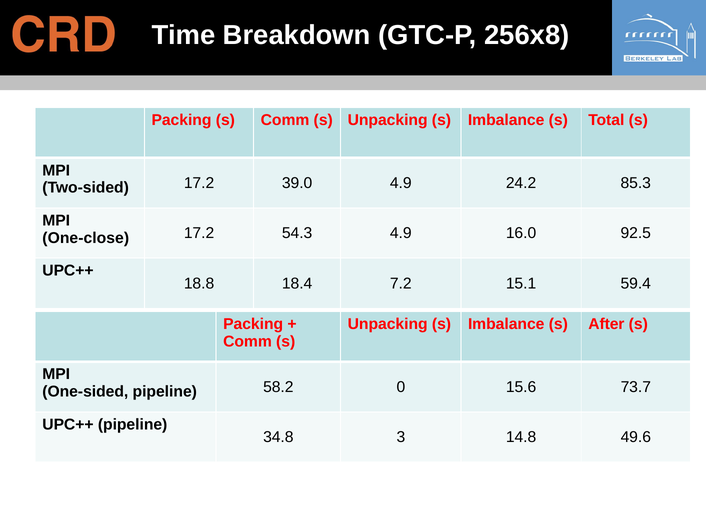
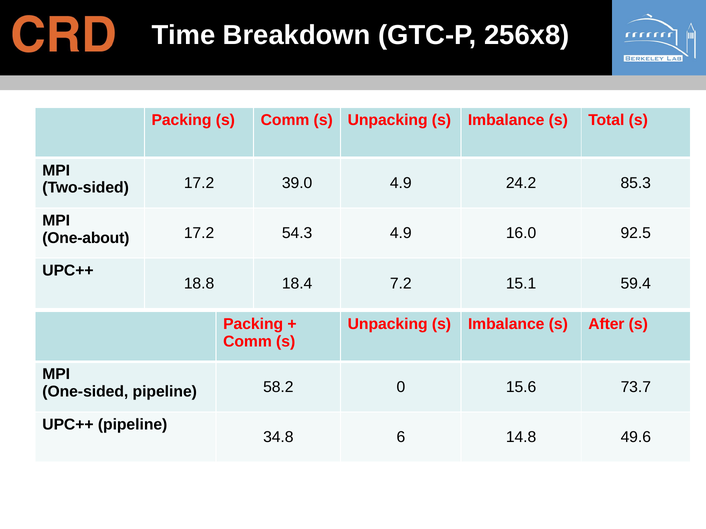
One-close: One-close -> One-about
3: 3 -> 6
